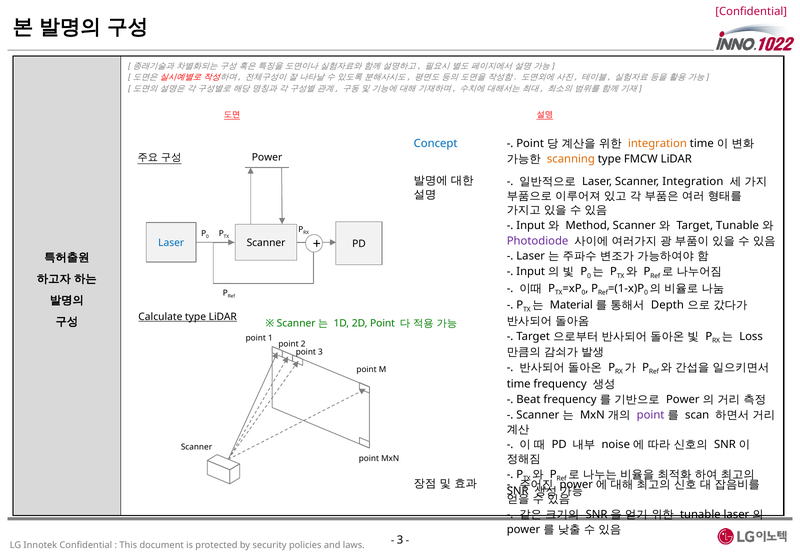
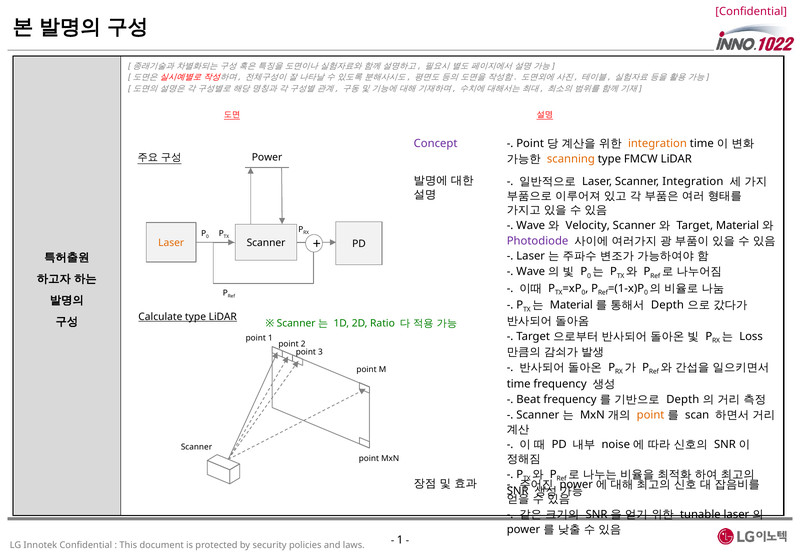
Concept colour: blue -> purple
Input at (531, 225): Input -> Wave
Method: Method -> Velocity
Target Tunable: Tunable -> Material
Laser at (171, 243) colour: blue -> orange
Input at (531, 272): Input -> Wave
2D Point: Point -> Ratio
Power at (683, 400): Power -> Depth
point at (651, 415) colour: purple -> orange
3 at (400, 540): 3 -> 1
